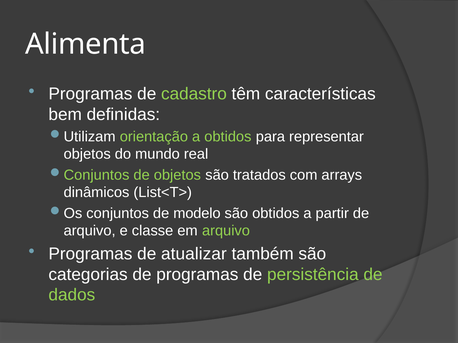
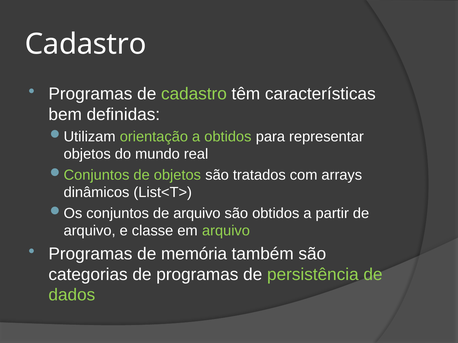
Alimenta at (86, 44): Alimenta -> Cadastro
conjuntos de modelo: modelo -> arquivo
atualizar: atualizar -> memória
